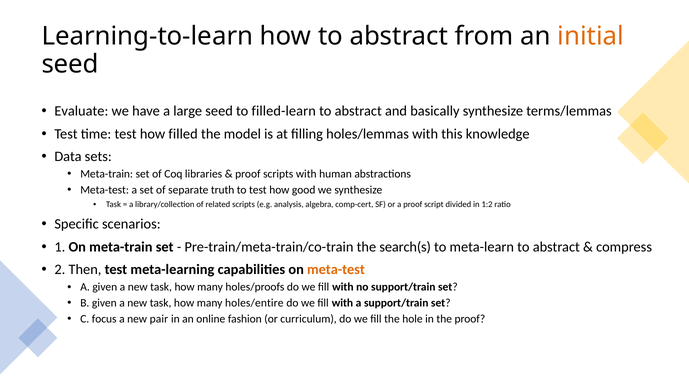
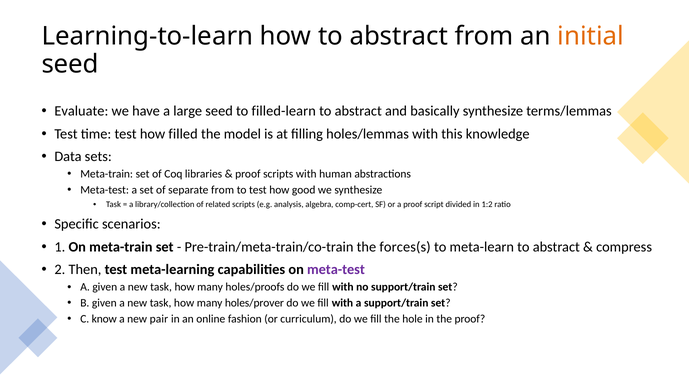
separate truth: truth -> from
search(s: search(s -> forces(s
meta-test at (336, 269) colour: orange -> purple
holes/entire: holes/entire -> holes/prover
focus: focus -> know
